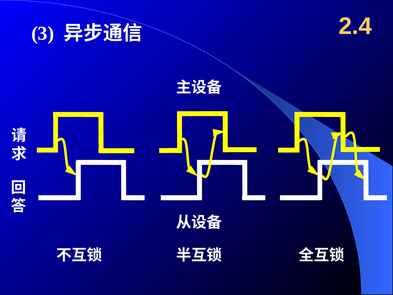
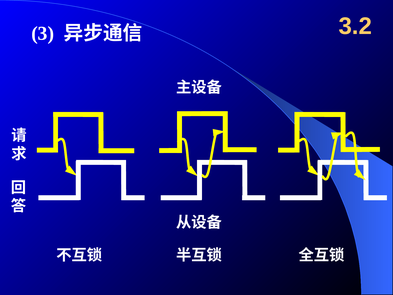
2.4: 2.4 -> 3.2
